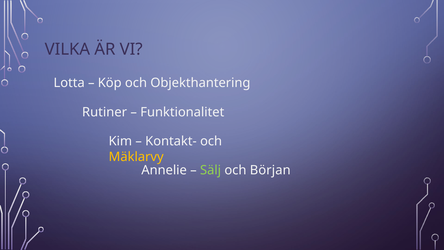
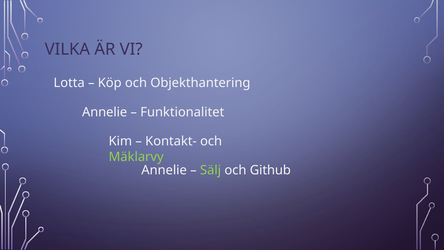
Rutiner at (105, 112): Rutiner -> Annelie
Mäklarvy colour: yellow -> light green
Början: Början -> Github
